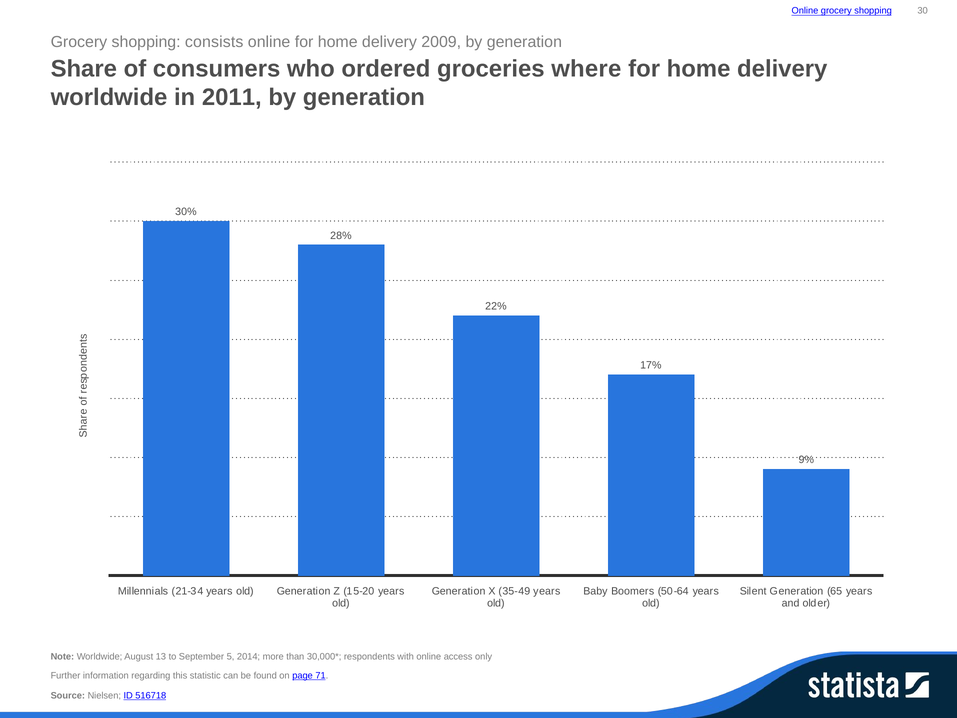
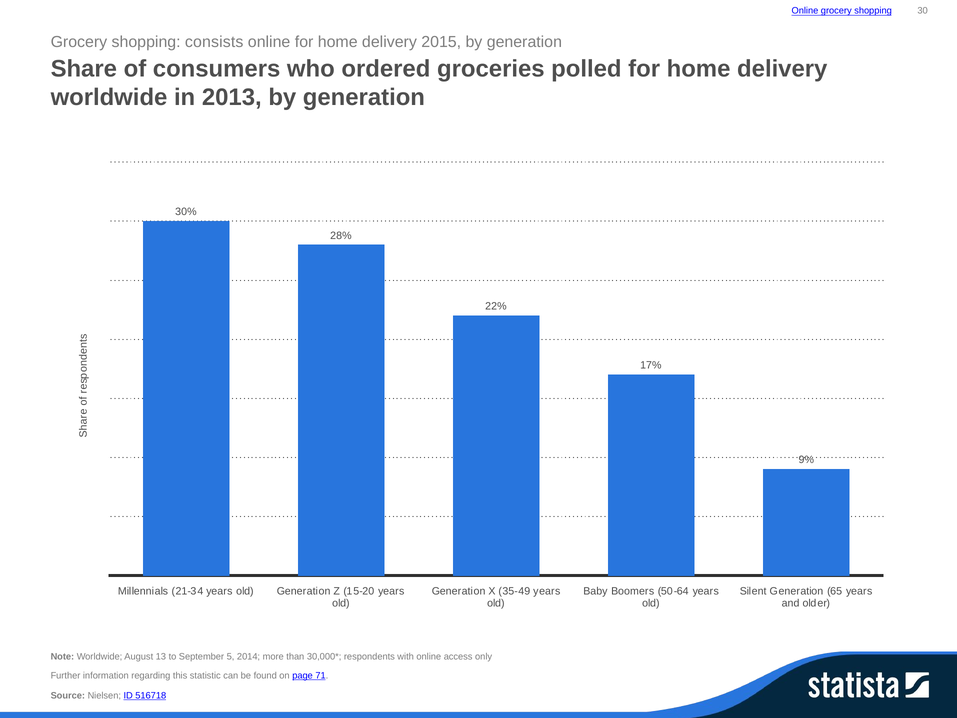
2009: 2009 -> 2015
where: where -> polled
2011: 2011 -> 2013
